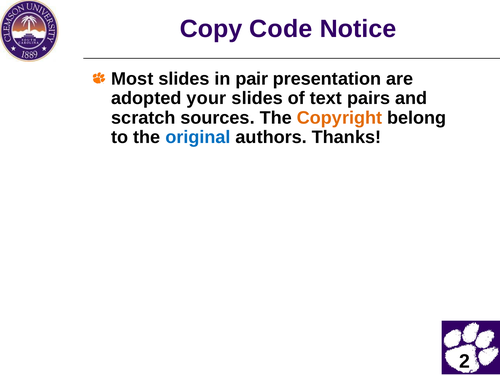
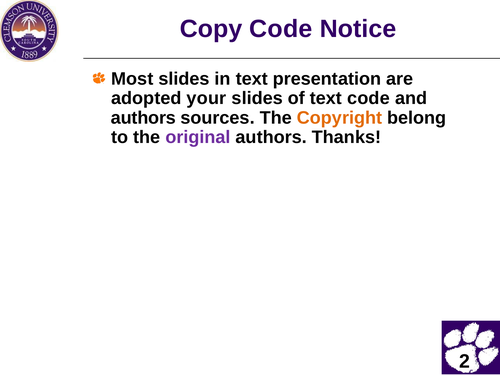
in pair: pair -> text
text pairs: pairs -> code
scratch at (143, 118): scratch -> authors
original colour: blue -> purple
